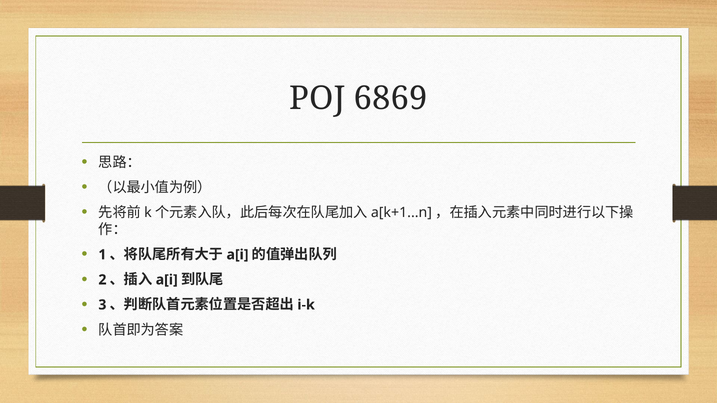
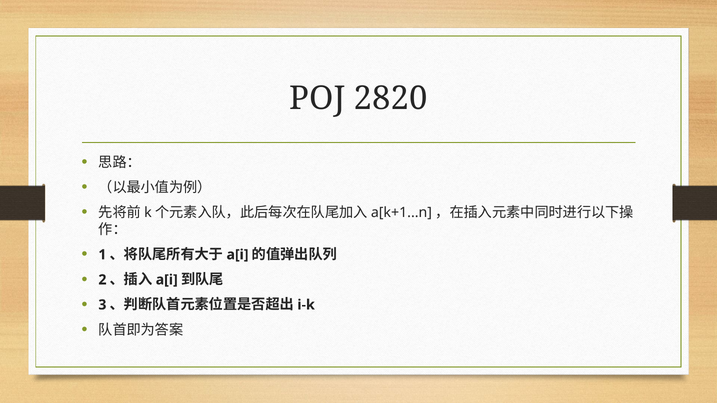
6869: 6869 -> 2820
